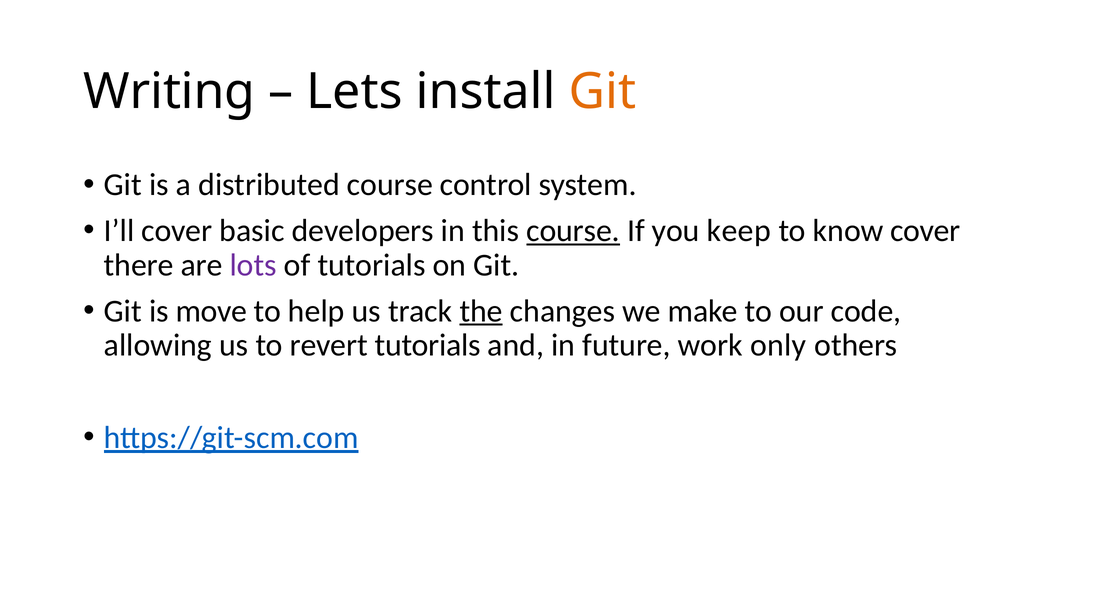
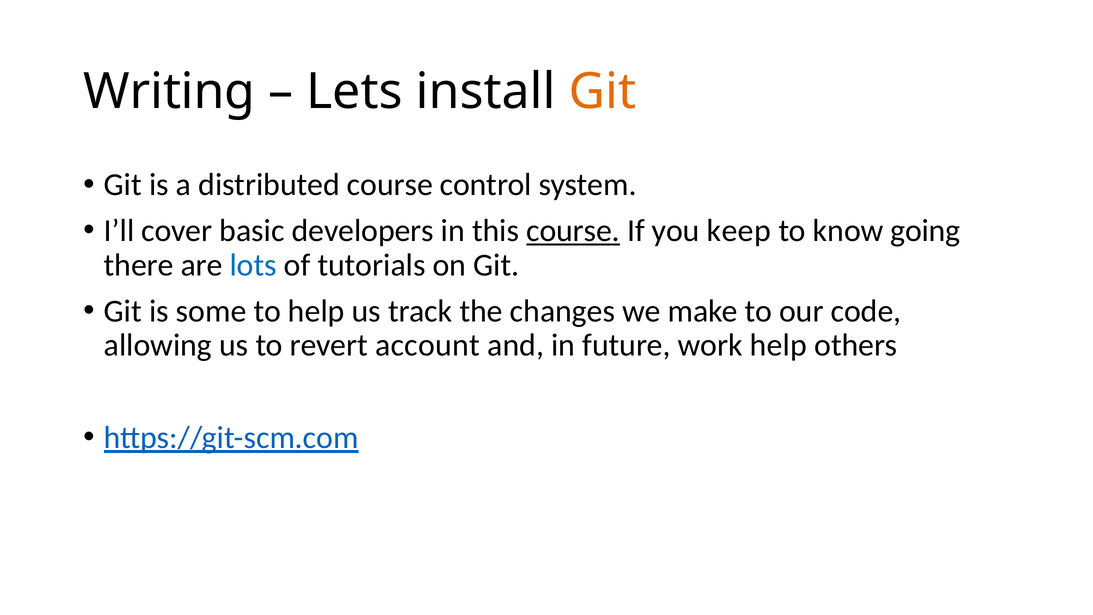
know cover: cover -> going
lots colour: purple -> blue
move: move -> some
the underline: present -> none
revert tutorials: tutorials -> account
work only: only -> help
